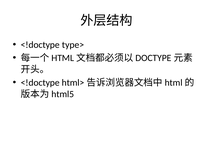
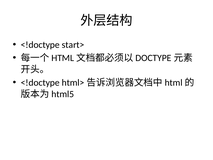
type>: type> -> start>
